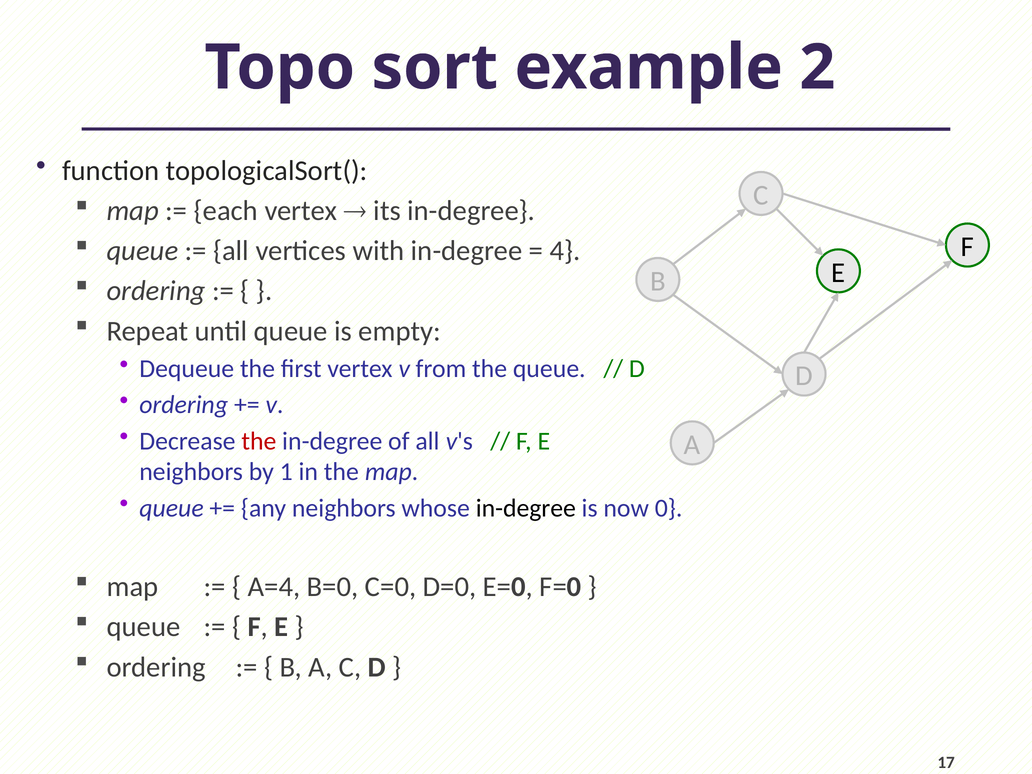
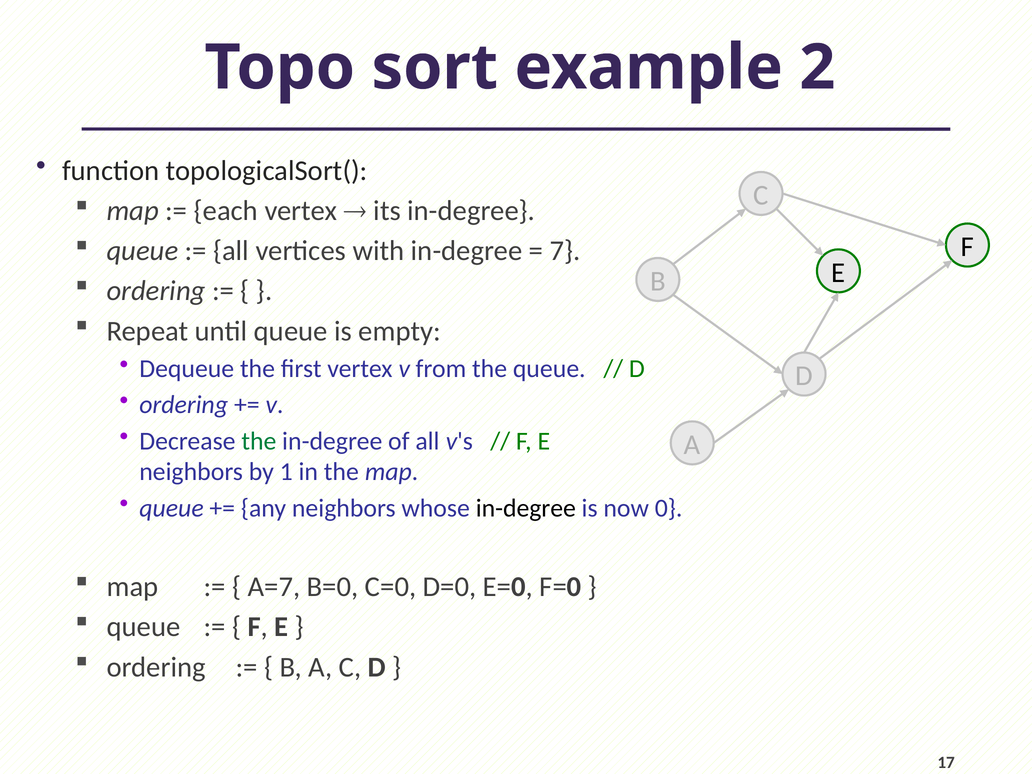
4: 4 -> 7
the at (259, 441) colour: red -> green
A=4: A=4 -> A=7
